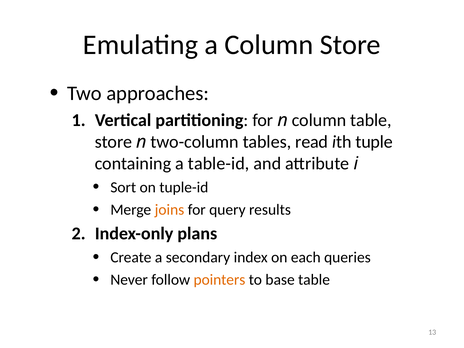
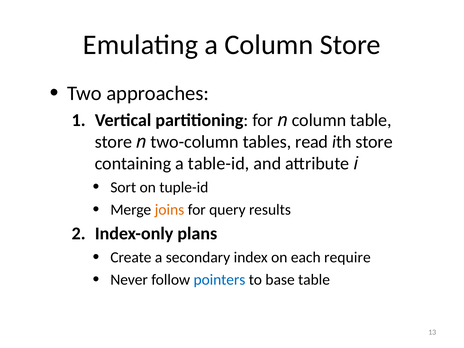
ith tuple: tuple -> store
queries: queries -> require
pointers colour: orange -> blue
